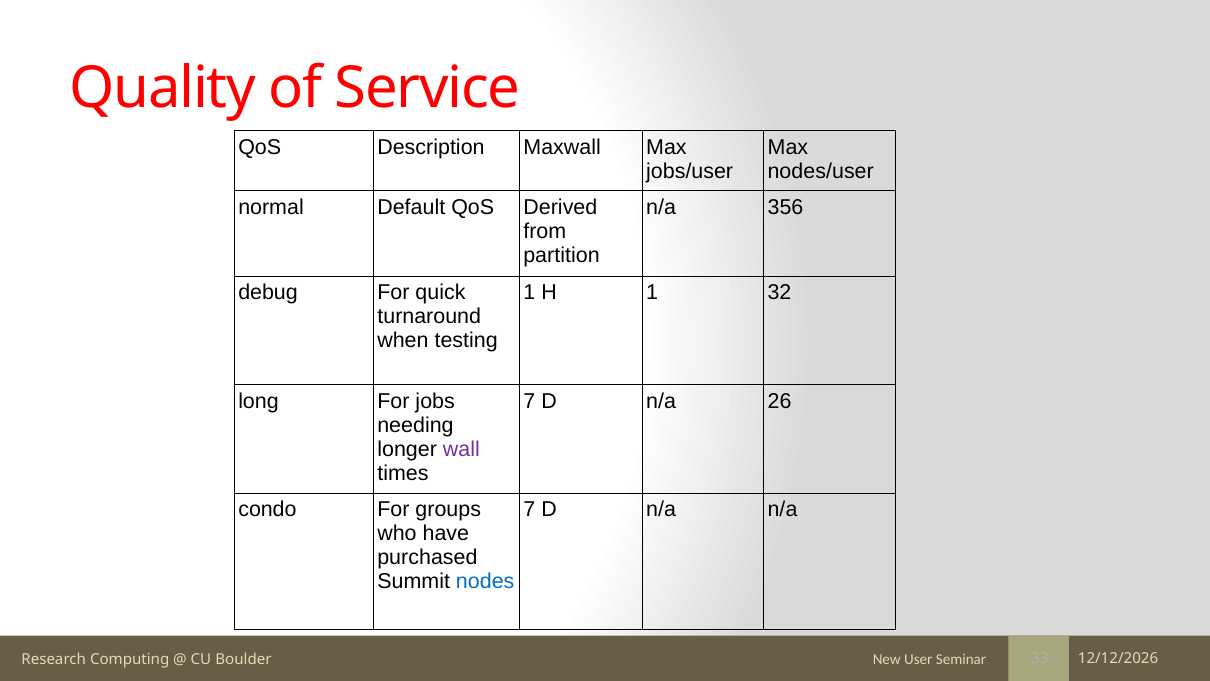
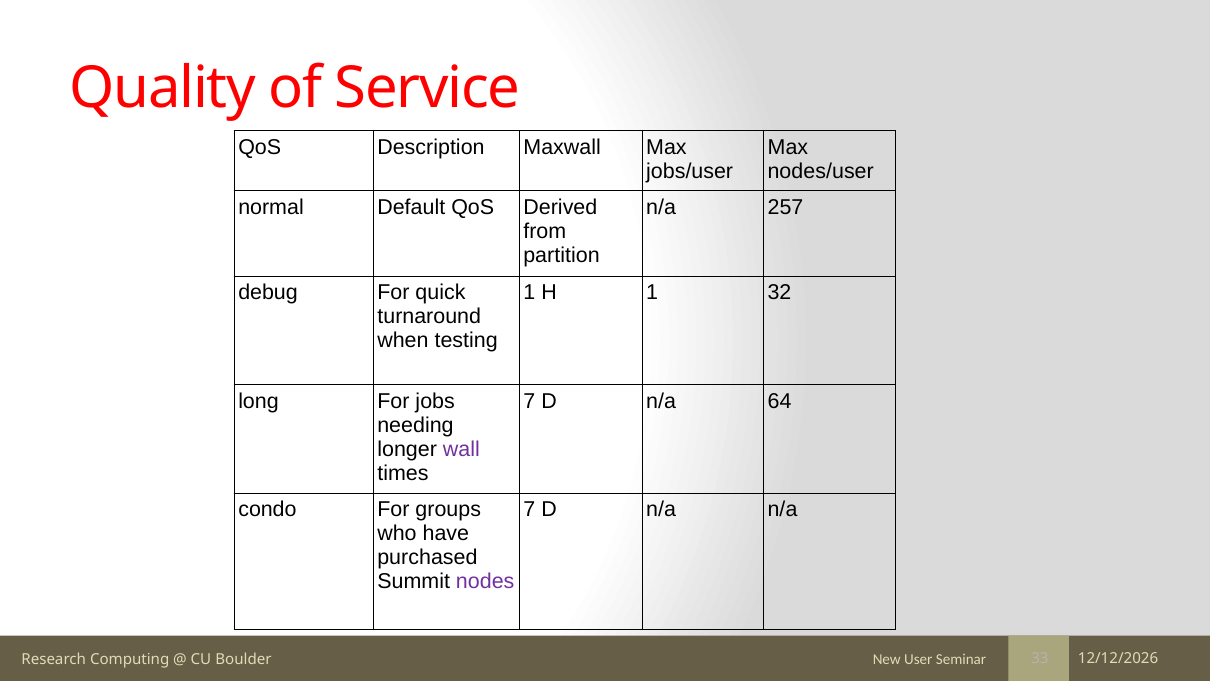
356: 356 -> 257
26: 26 -> 64
nodes colour: blue -> purple
